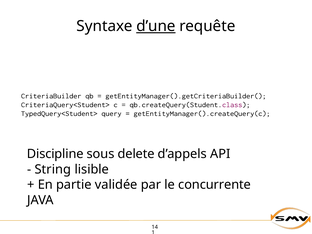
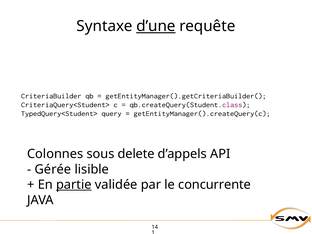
Discipline: Discipline -> Colonnes
String: String -> Gérée
partie underline: none -> present
